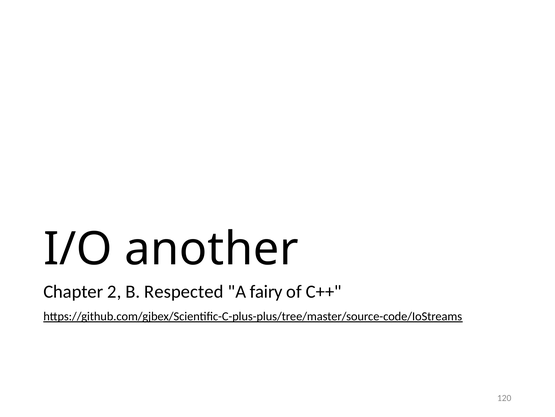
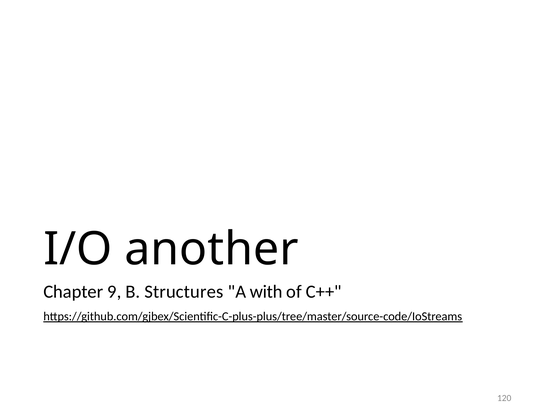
2: 2 -> 9
Respected: Respected -> Structures
fairy: fairy -> with
